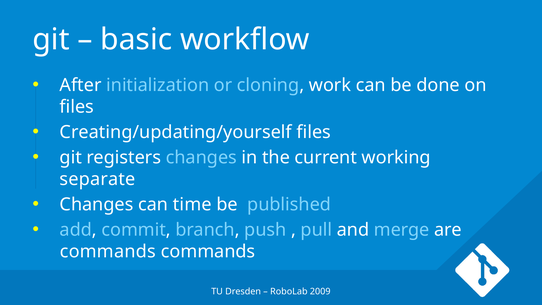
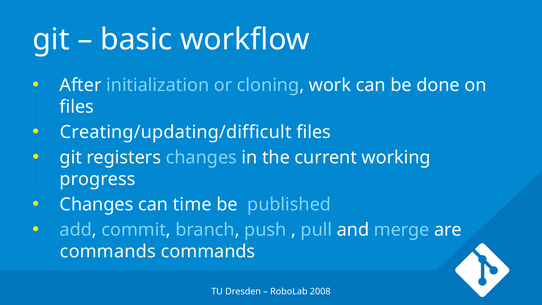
Creating/updating/yourself: Creating/updating/yourself -> Creating/updating/difficult
separate: separate -> progress
2009: 2009 -> 2008
